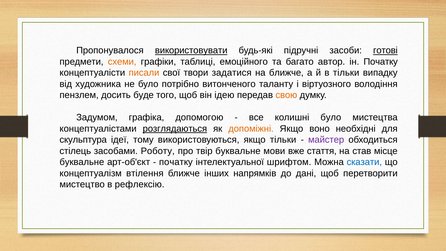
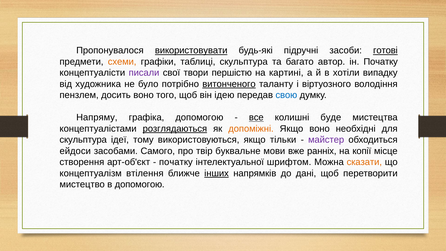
таблиці емоційного: емоційного -> скульптура
писали colour: orange -> purple
задатися: задатися -> першістю
на ближче: ближче -> картині
в тільки: тільки -> хотіли
витонченого underline: none -> present
досить буде: буде -> воно
свою colour: orange -> blue
Задумом: Задумом -> Напряму
все underline: none -> present
колишні було: було -> буде
стілець: стілець -> ейдоси
Роботу: Роботу -> Самого
стаття: стаття -> ранніх
став: став -> копії
буквальне at (82, 162): буквальне -> створення
сказати colour: blue -> orange
інших underline: none -> present
в рефлексію: рефлексію -> допомогою
